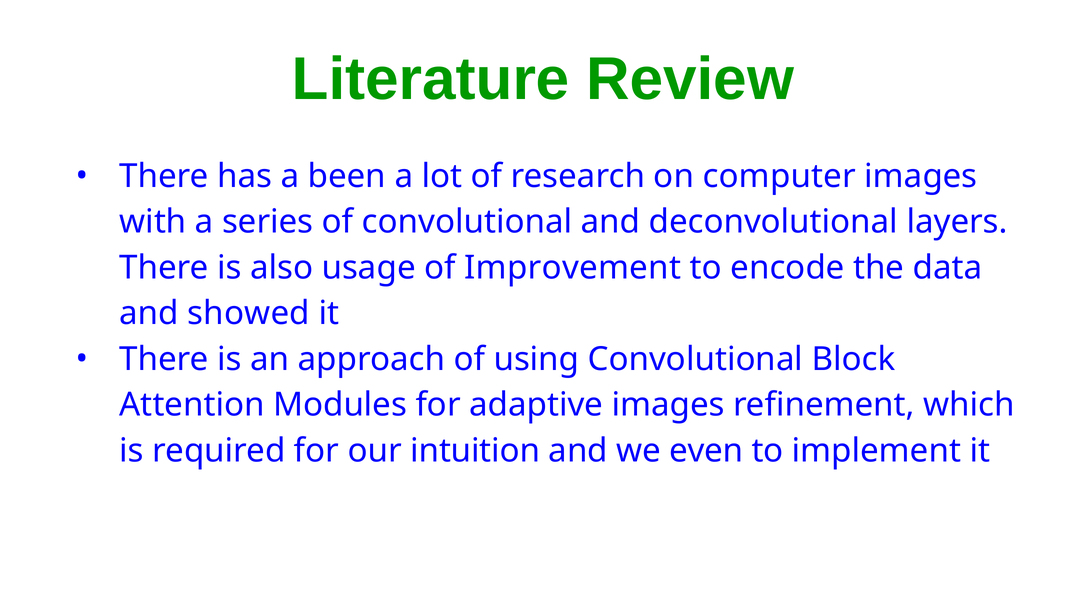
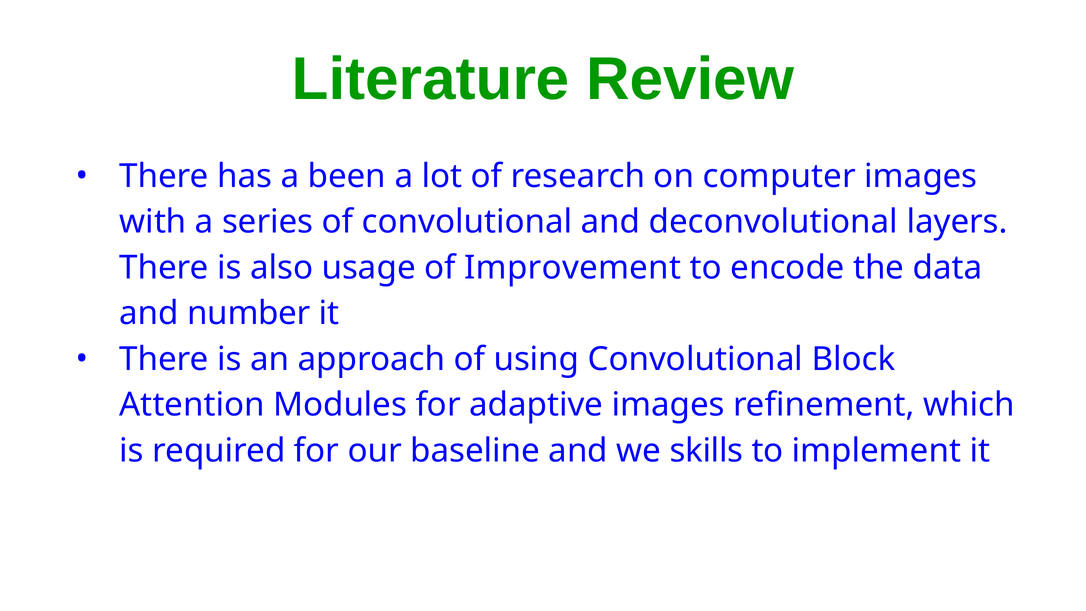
showed: showed -> number
intuition: intuition -> baseline
even: even -> skills
